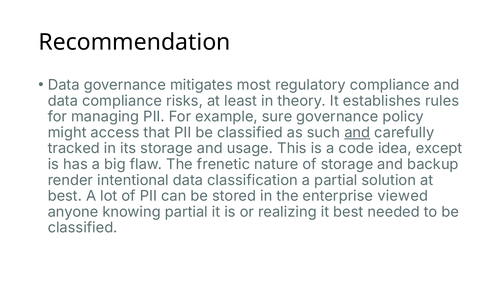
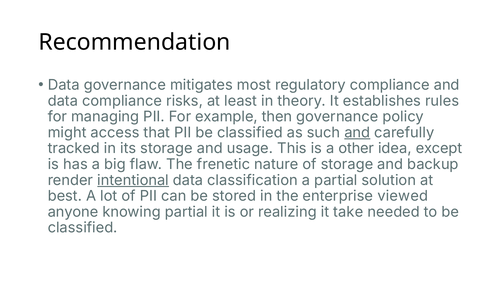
sure: sure -> then
code: code -> other
intentional underline: none -> present
it best: best -> take
